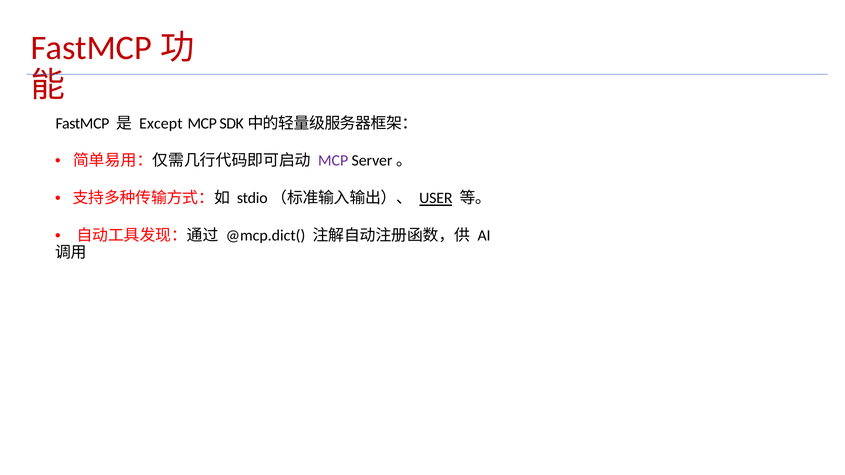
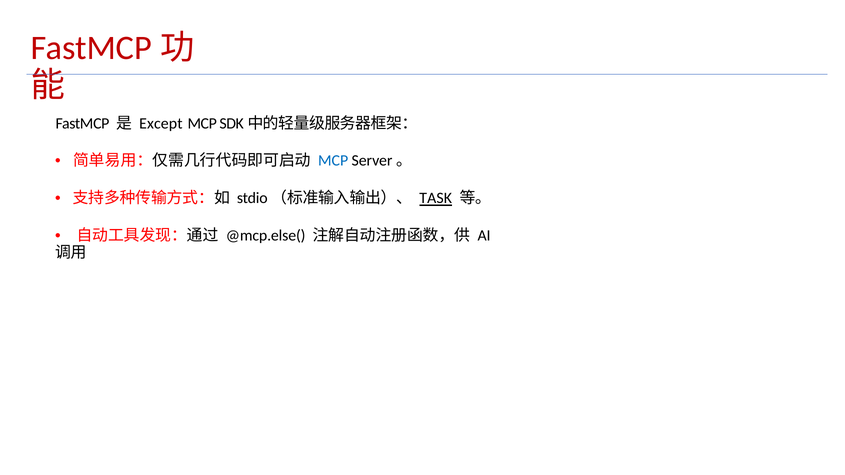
MCP at (333, 161) colour: purple -> blue
USER: USER -> TASK
@mcp.dict(: @mcp.dict( -> @mcp.else(
